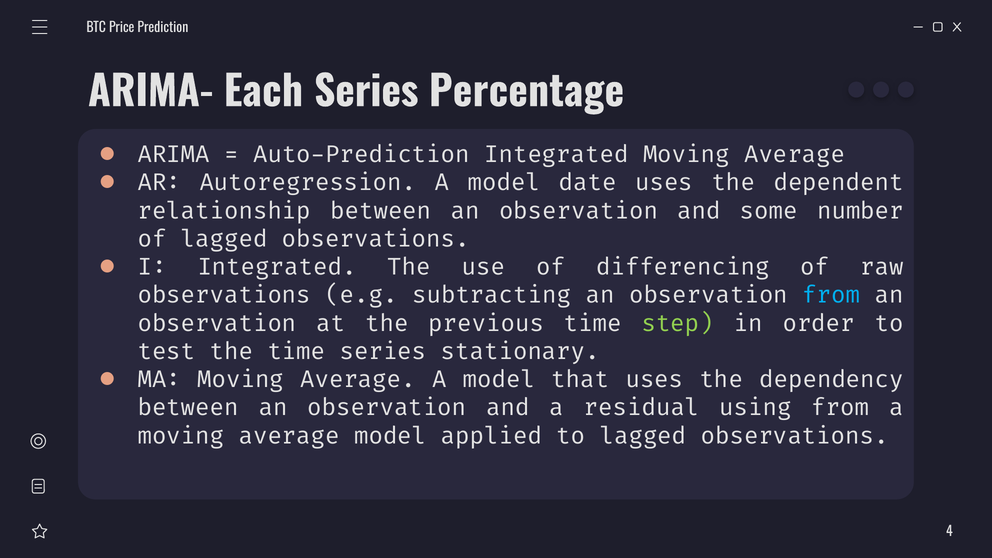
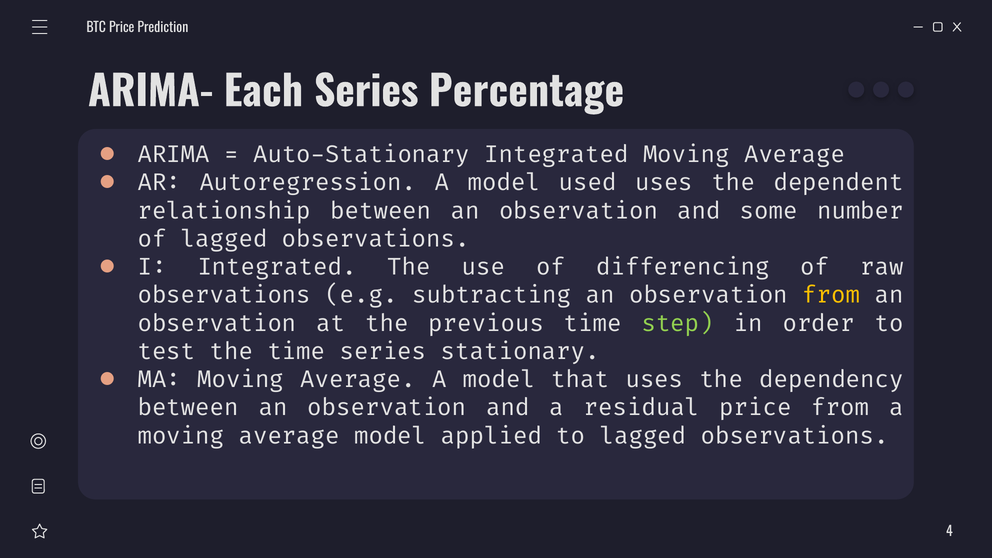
Auto-Prediction: Auto-Prediction -> Auto-Stationary
date: date -> used
from at (831, 295) colour: light blue -> yellow
residual using: using -> price
